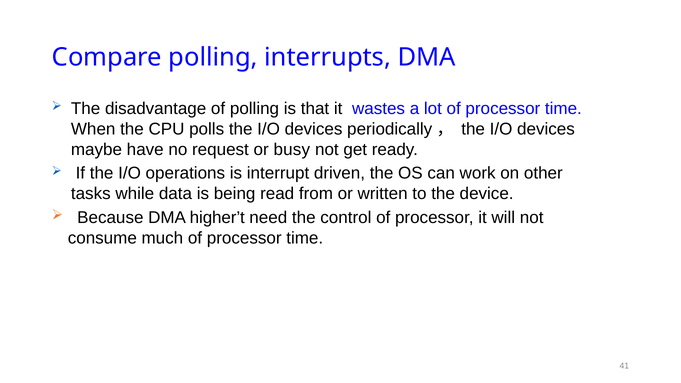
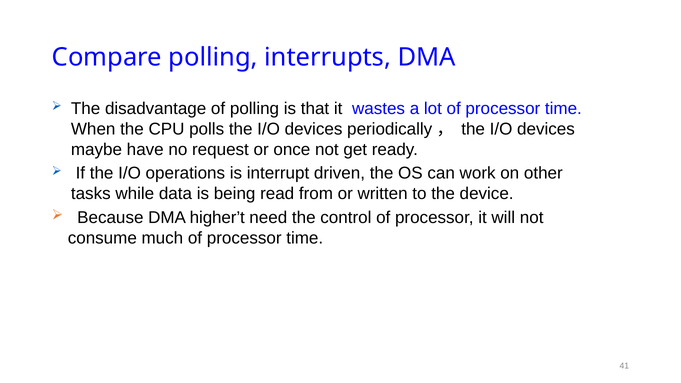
busy: busy -> once
